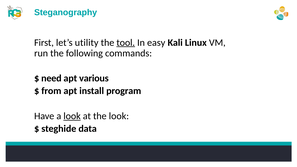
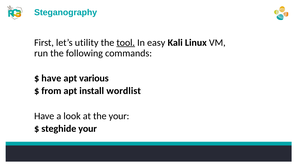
need at (51, 78): need -> have
program: program -> wordlist
look at (72, 116) underline: present -> none
the look: look -> your
steghide data: data -> your
